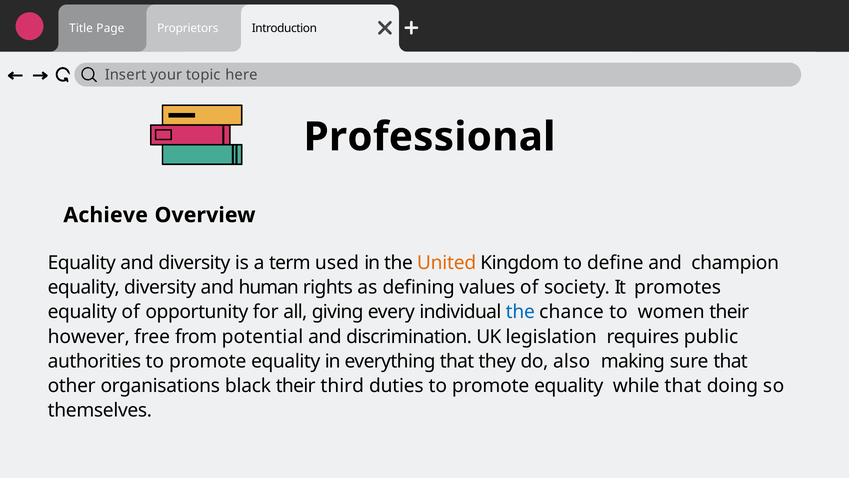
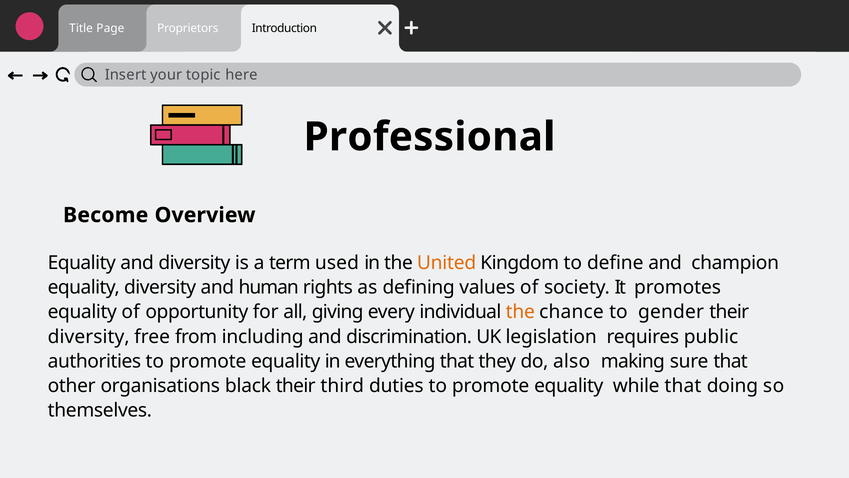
Achieve: Achieve -> Become
the at (520, 312) colour: blue -> orange
women: women -> gender
however at (89, 336): however -> diversity
potential: potential -> including
